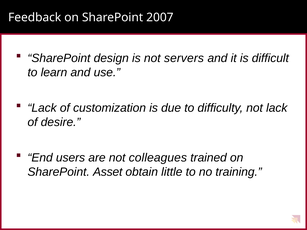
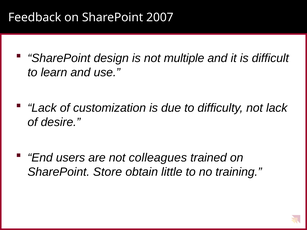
servers: servers -> multiple
Asset: Asset -> Store
